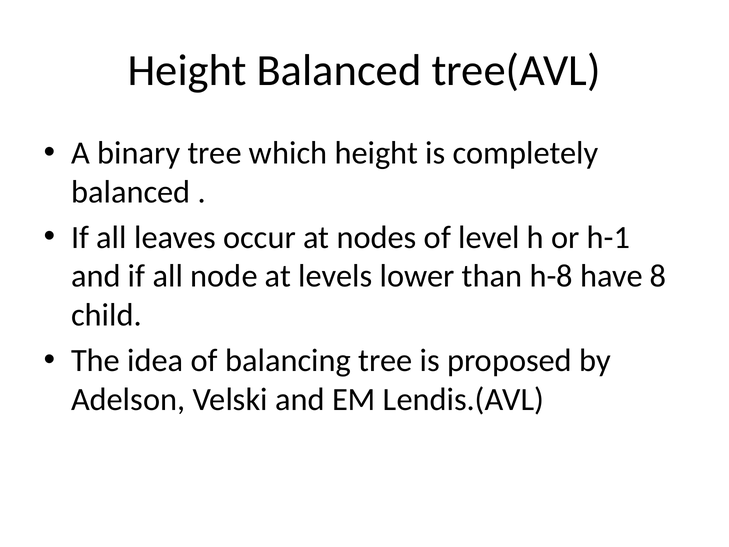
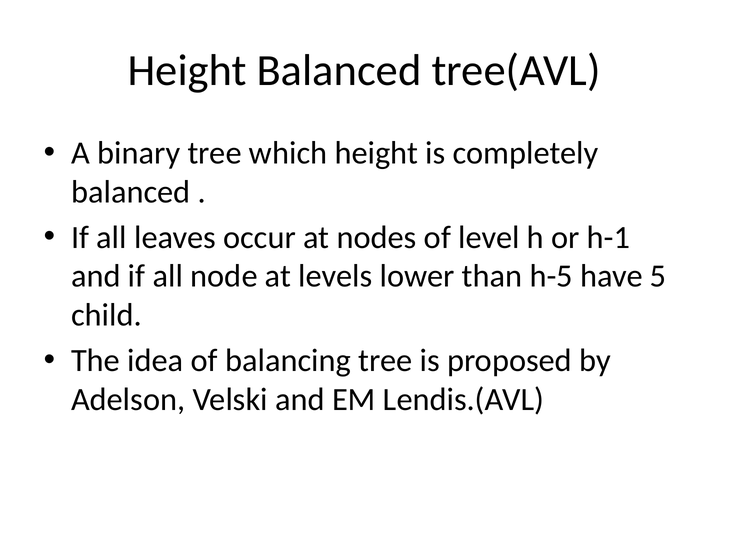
h-8: h-8 -> h-5
8: 8 -> 5
